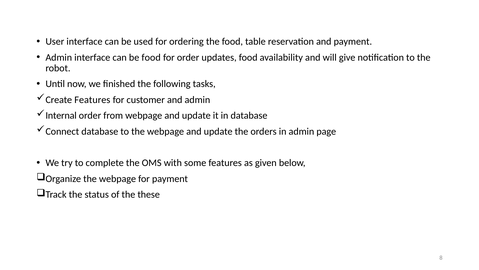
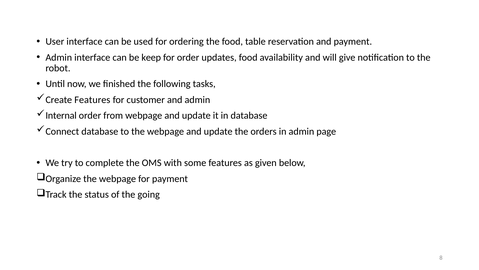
be food: food -> keep
these: these -> going
